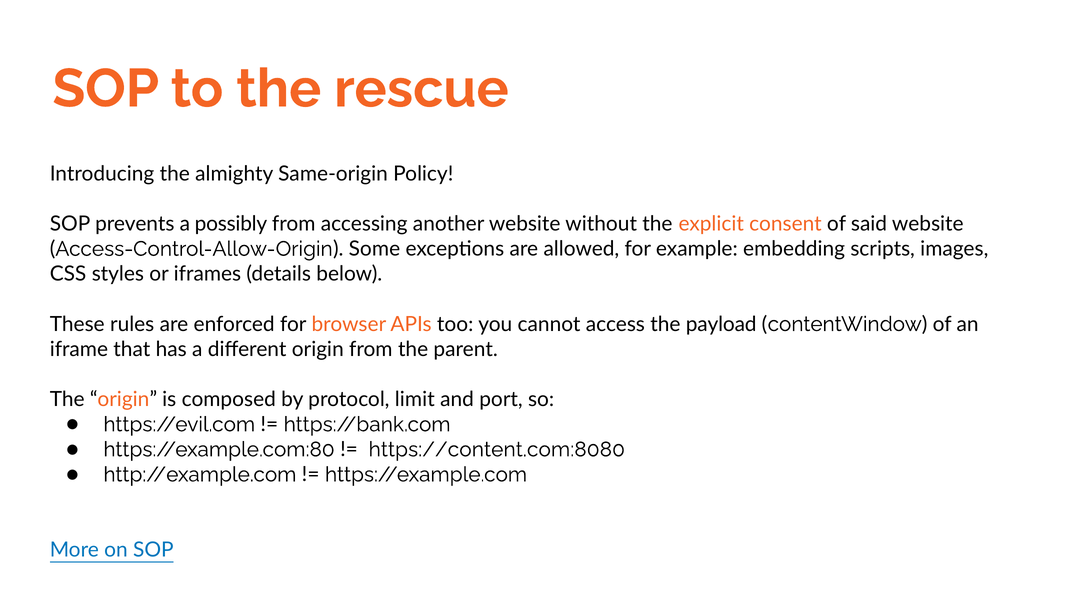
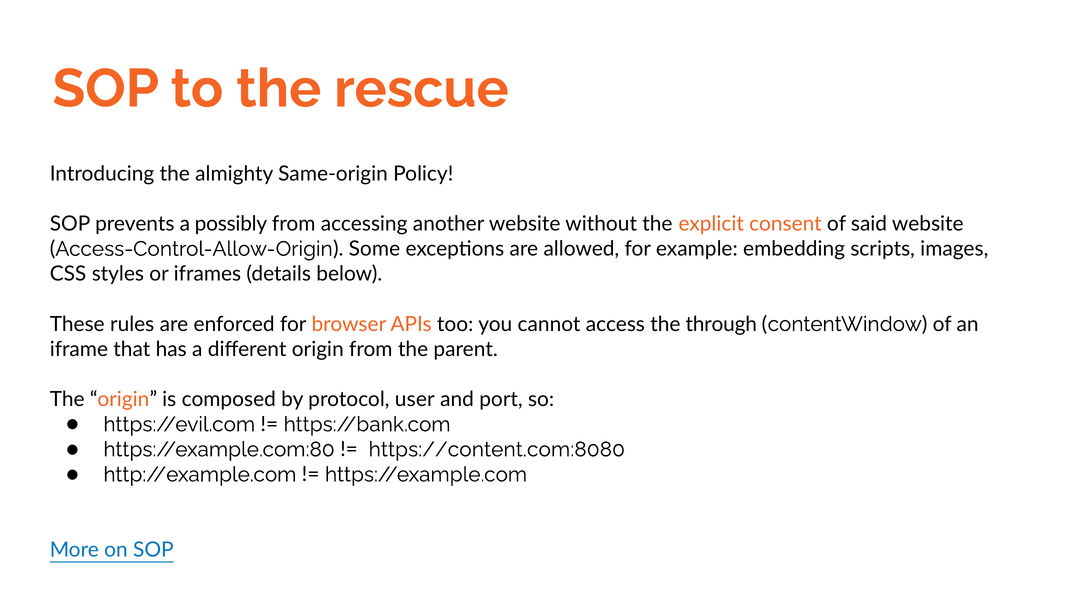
payload: payload -> through
limit: limit -> user
